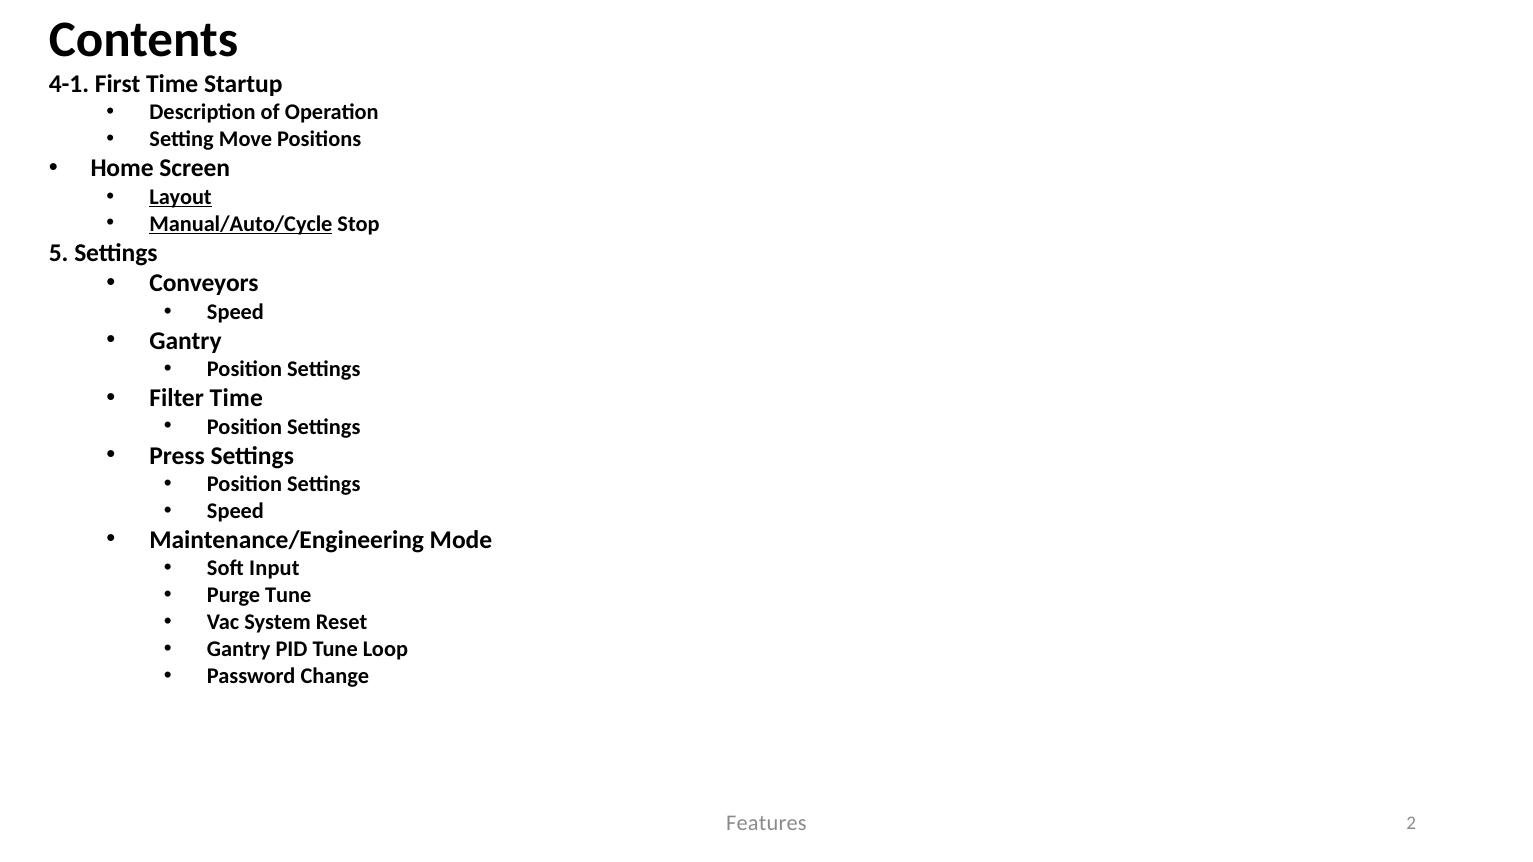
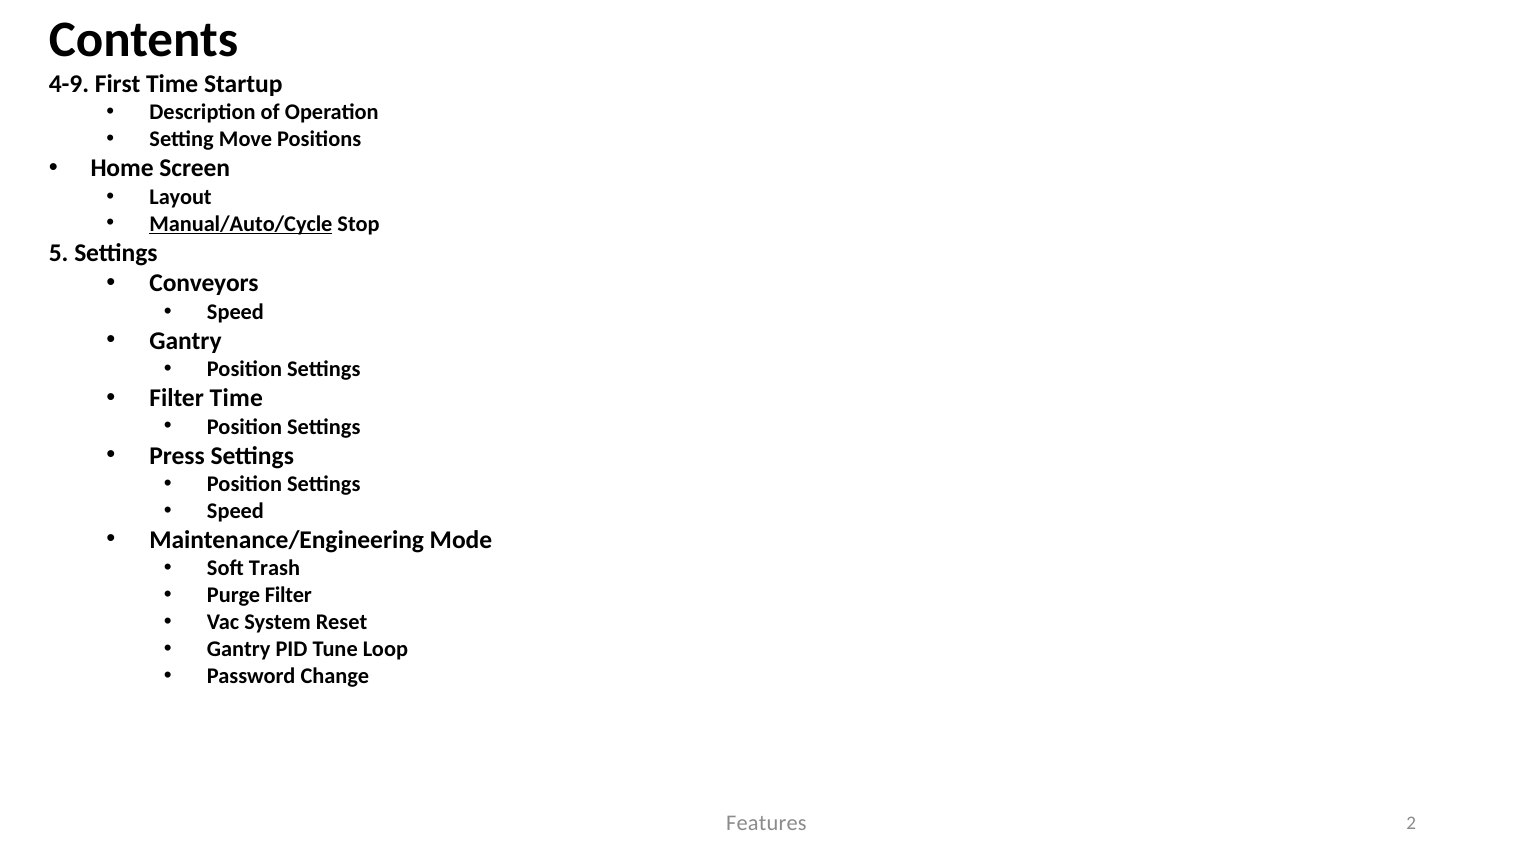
4-1: 4-1 -> 4-9
Layout underline: present -> none
Input: Input -> Trash
Purge Tune: Tune -> Filter
